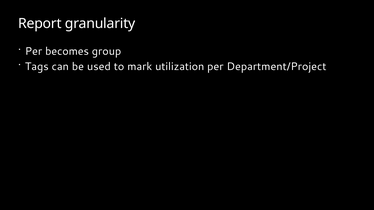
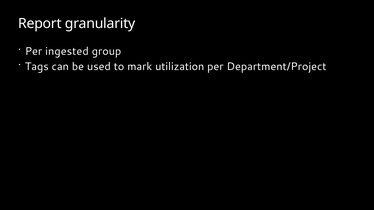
becomes: becomes -> ingested
